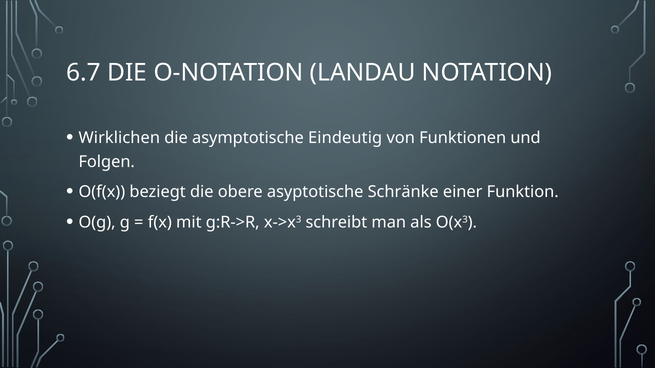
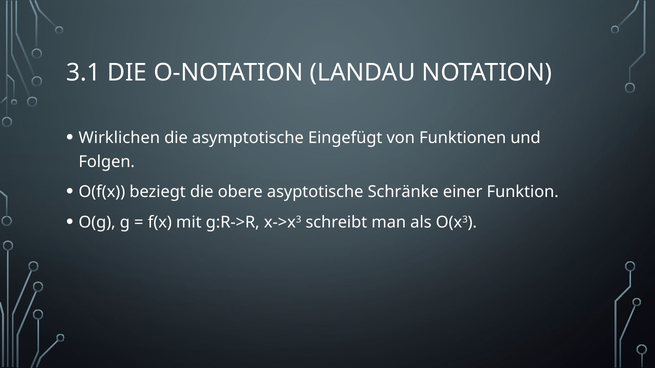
6.7: 6.7 -> 3.1
Eindeutig: Eindeutig -> Eingefügt
